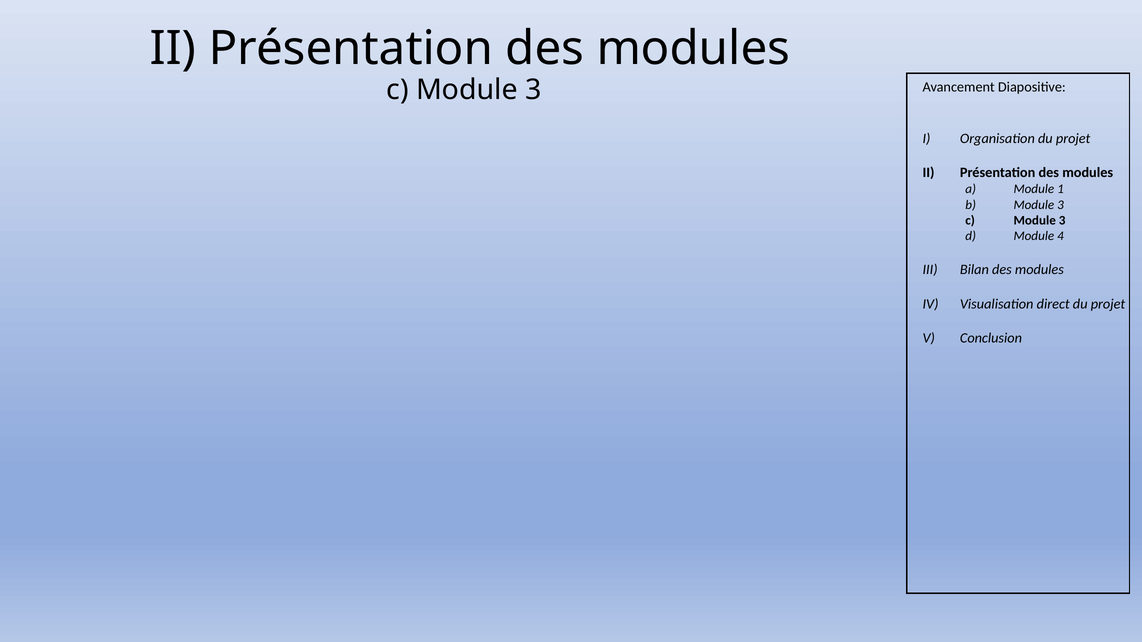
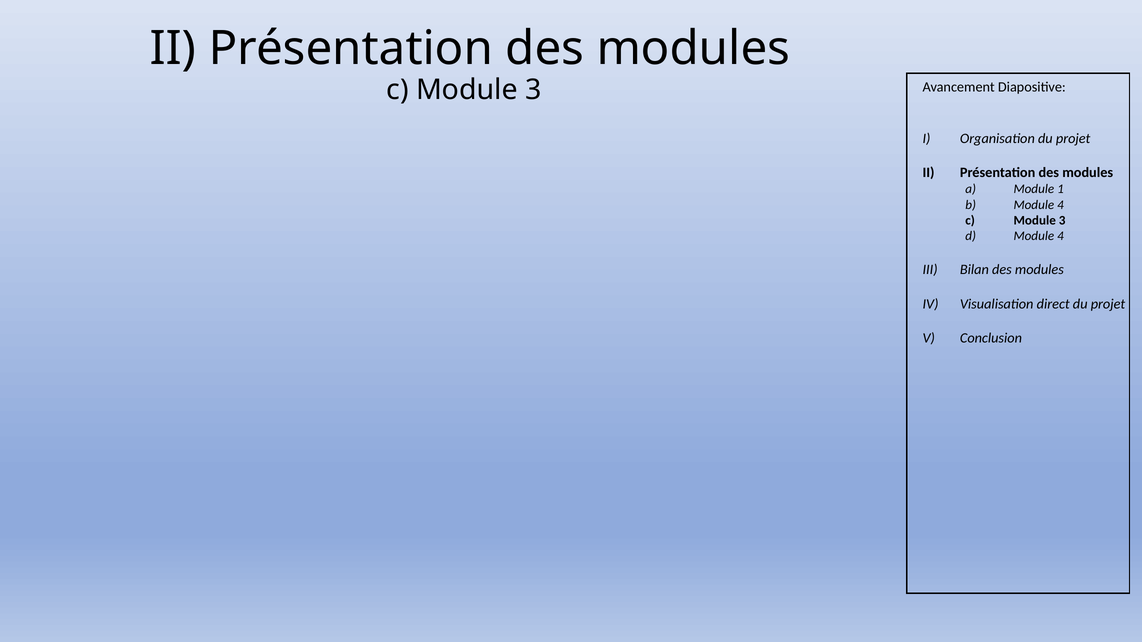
3 at (1060, 205): 3 -> 4
